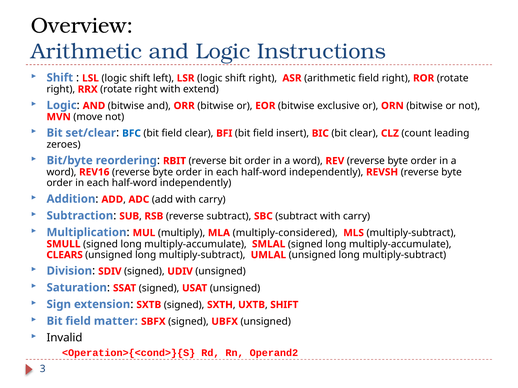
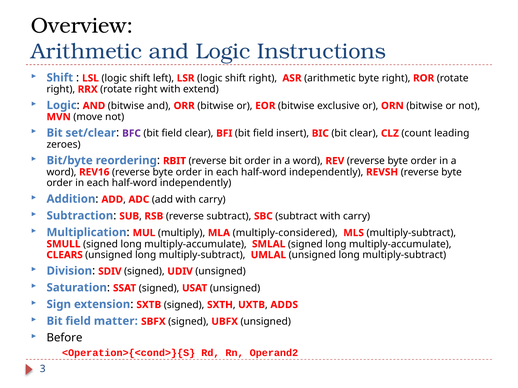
arithmetic field: field -> byte
BFC colour: blue -> purple
UXTB SHIFT: SHIFT -> ADDS
Invalid: Invalid -> Before
